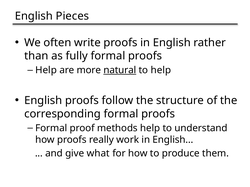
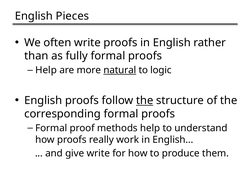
to help: help -> logic
the at (145, 101) underline: none -> present
give what: what -> write
